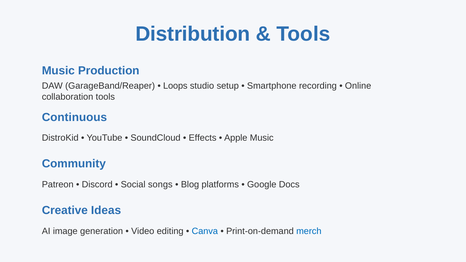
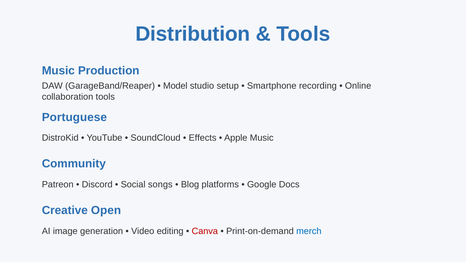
Loops: Loops -> Model
Continuous: Continuous -> Portuguese
Ideas: Ideas -> Open
Canva colour: blue -> red
